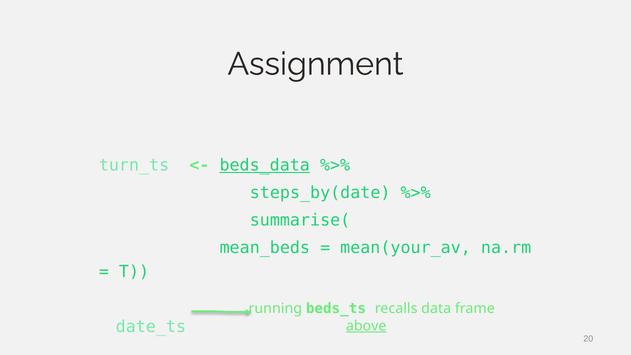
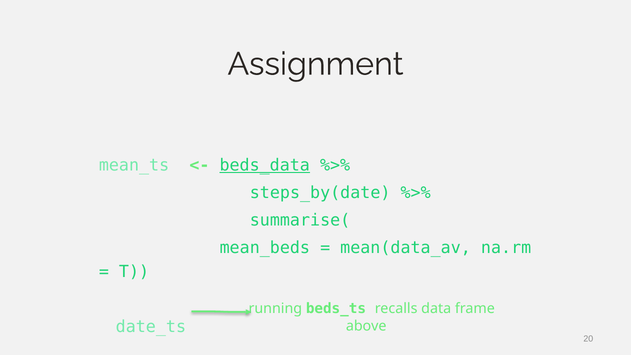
turn_ts: turn_ts -> mean_ts
mean(your_av: mean(your_av -> mean(data_av
above underline: present -> none
